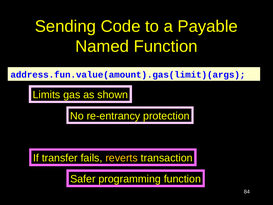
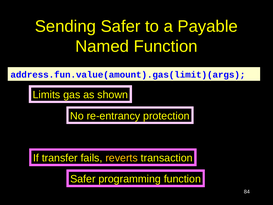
Sending Code: Code -> Safer
